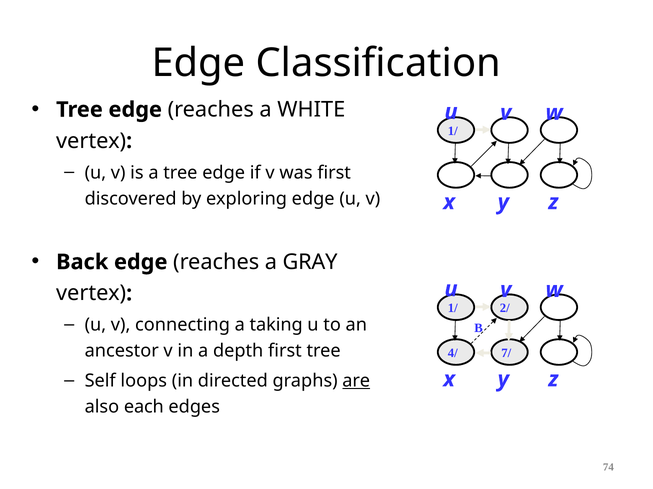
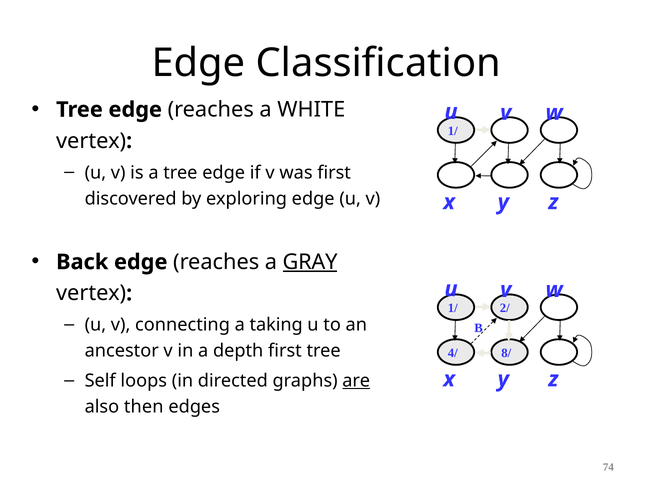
GRAY underline: none -> present
7/: 7/ -> 8/
each: each -> then
